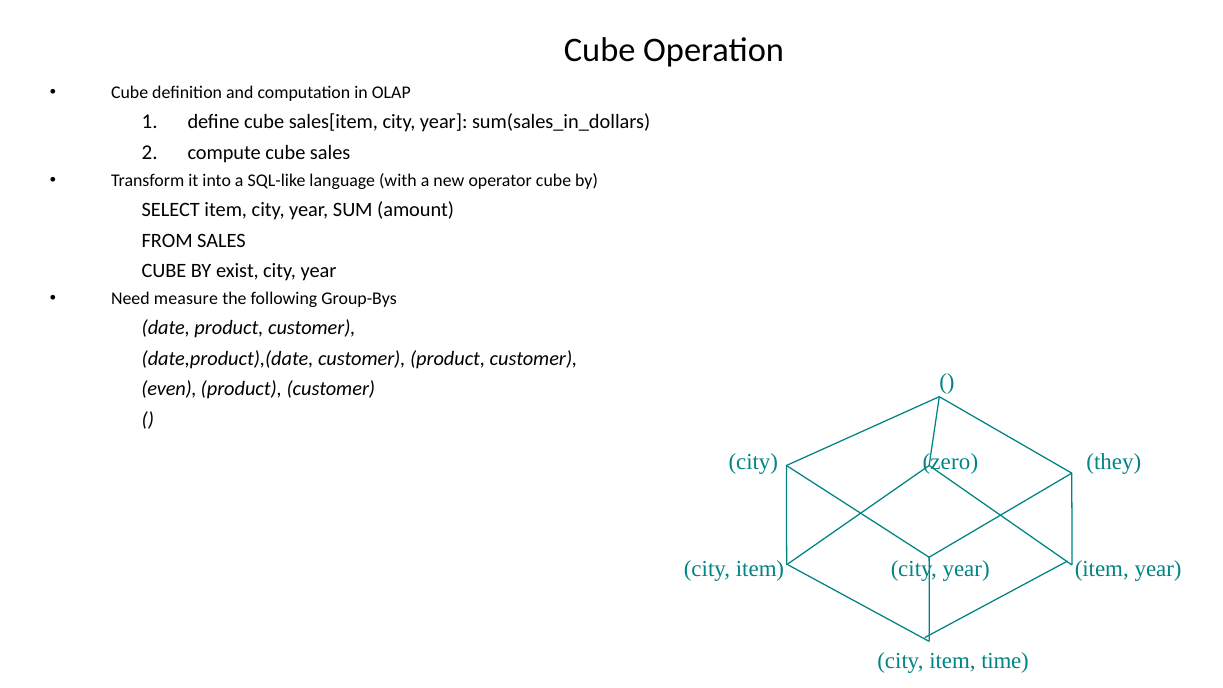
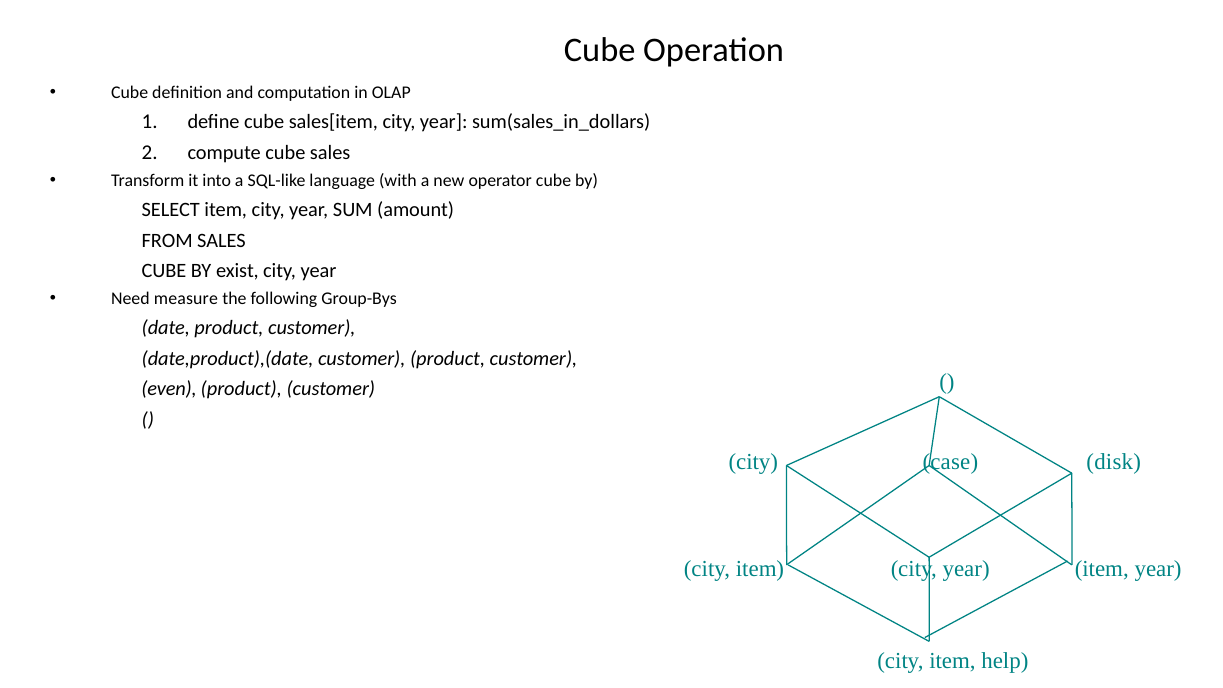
zero: zero -> case
they: they -> disk
time: time -> help
